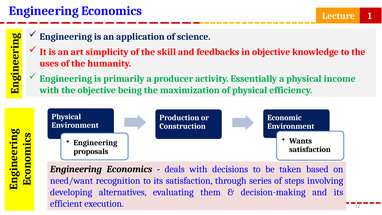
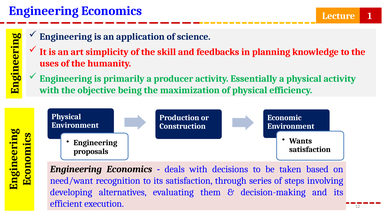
in objective: objective -> planning
physical income: income -> activity
